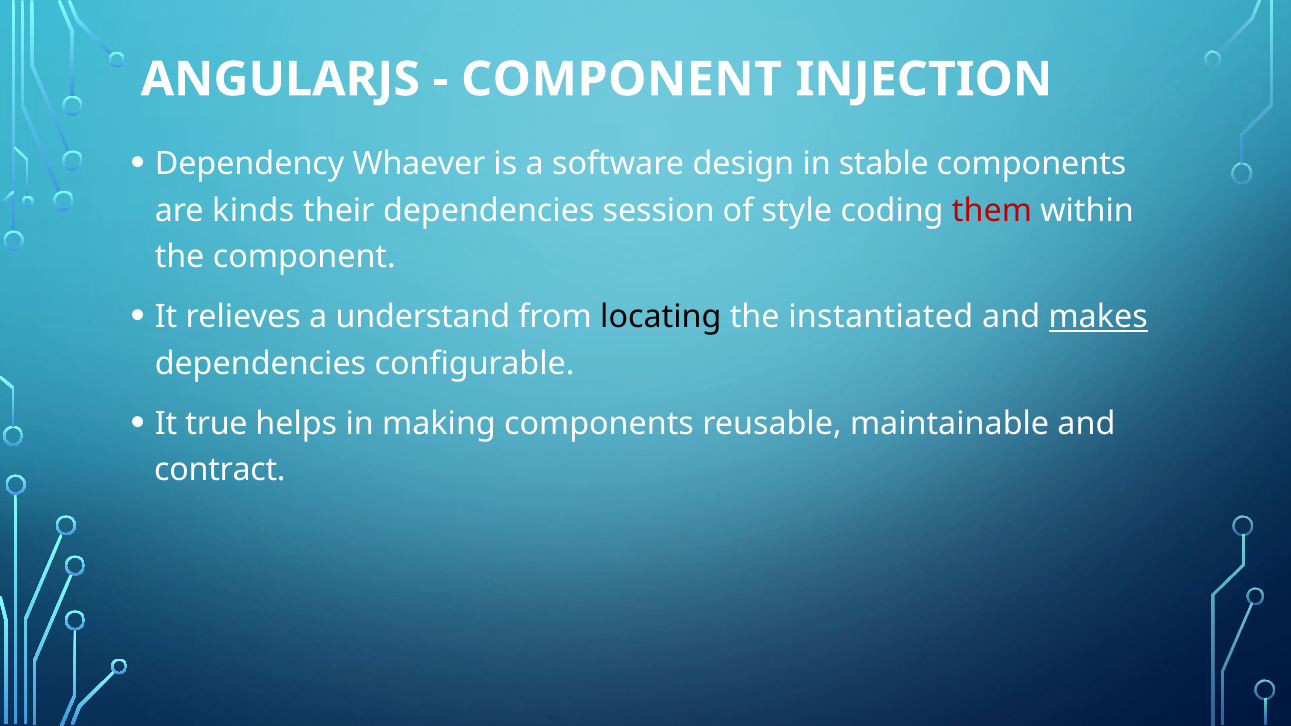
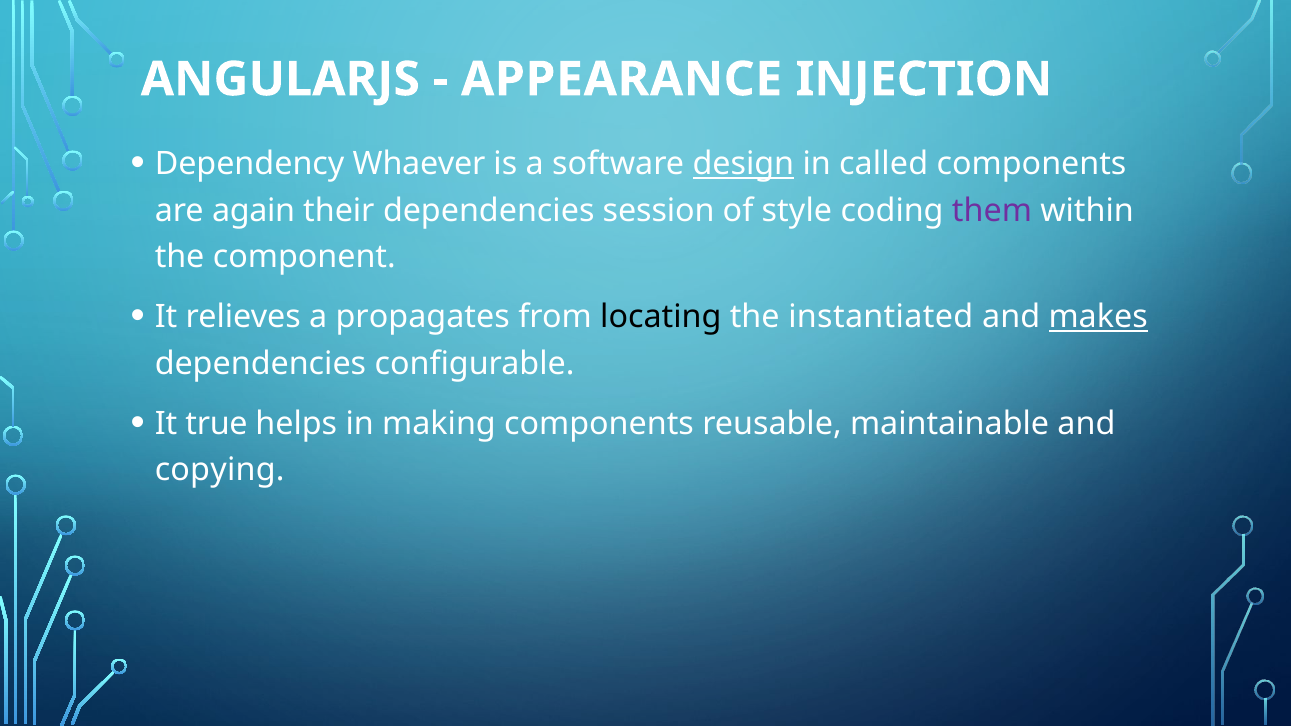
COMPONENT at (622, 79): COMPONENT -> APPEARANCE
design underline: none -> present
stable: stable -> called
kinds: kinds -> again
them colour: red -> purple
understand: understand -> propagates
contract: contract -> copying
